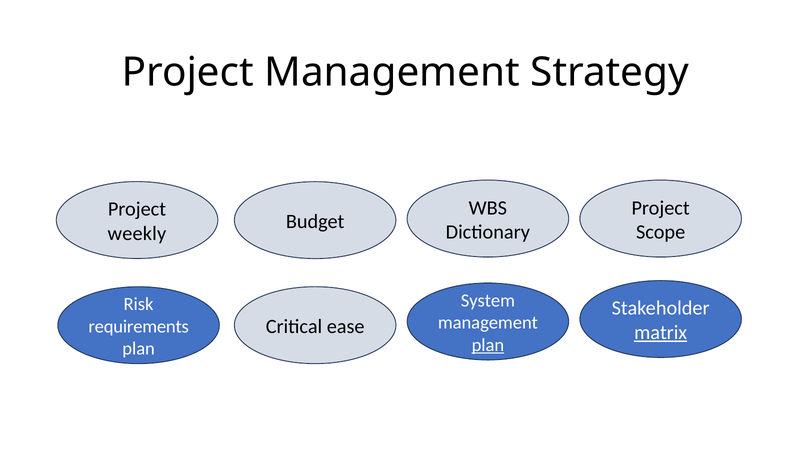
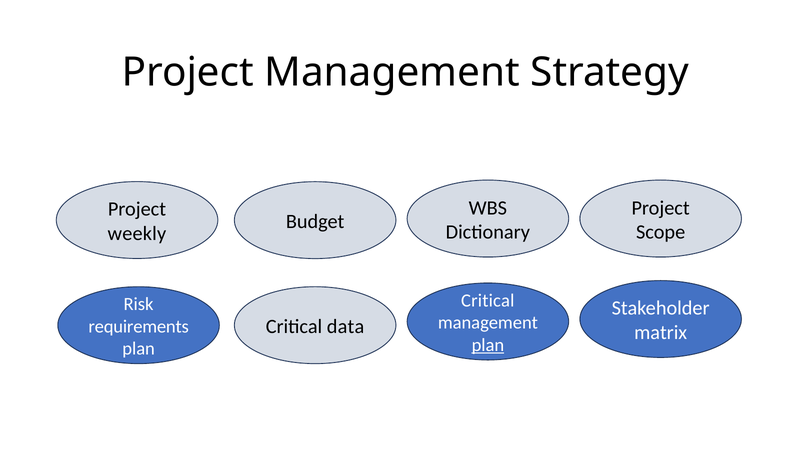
System at (488, 301): System -> Critical
ease: ease -> data
matrix underline: present -> none
